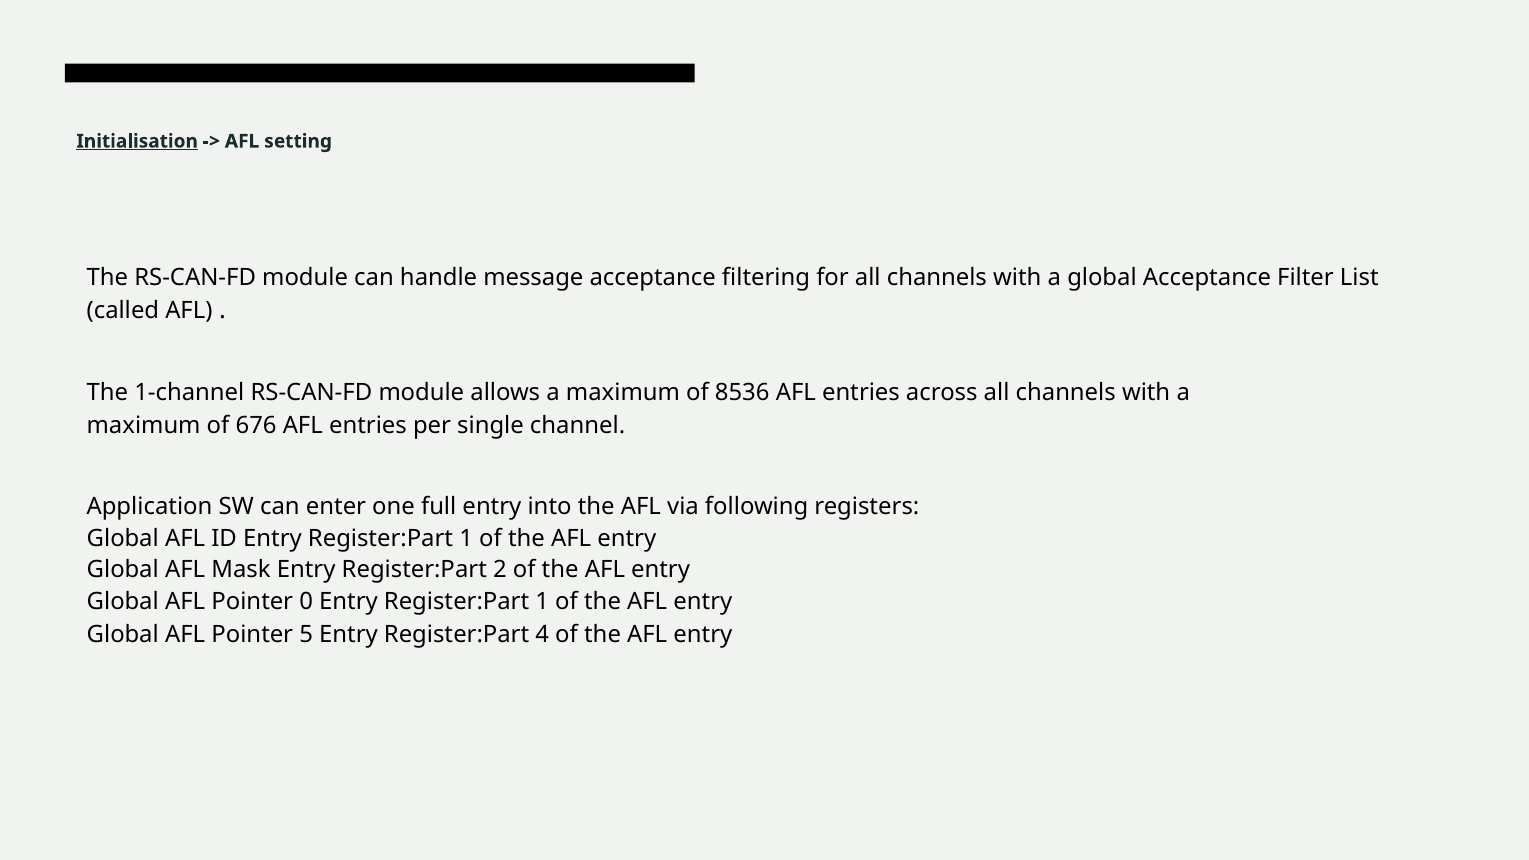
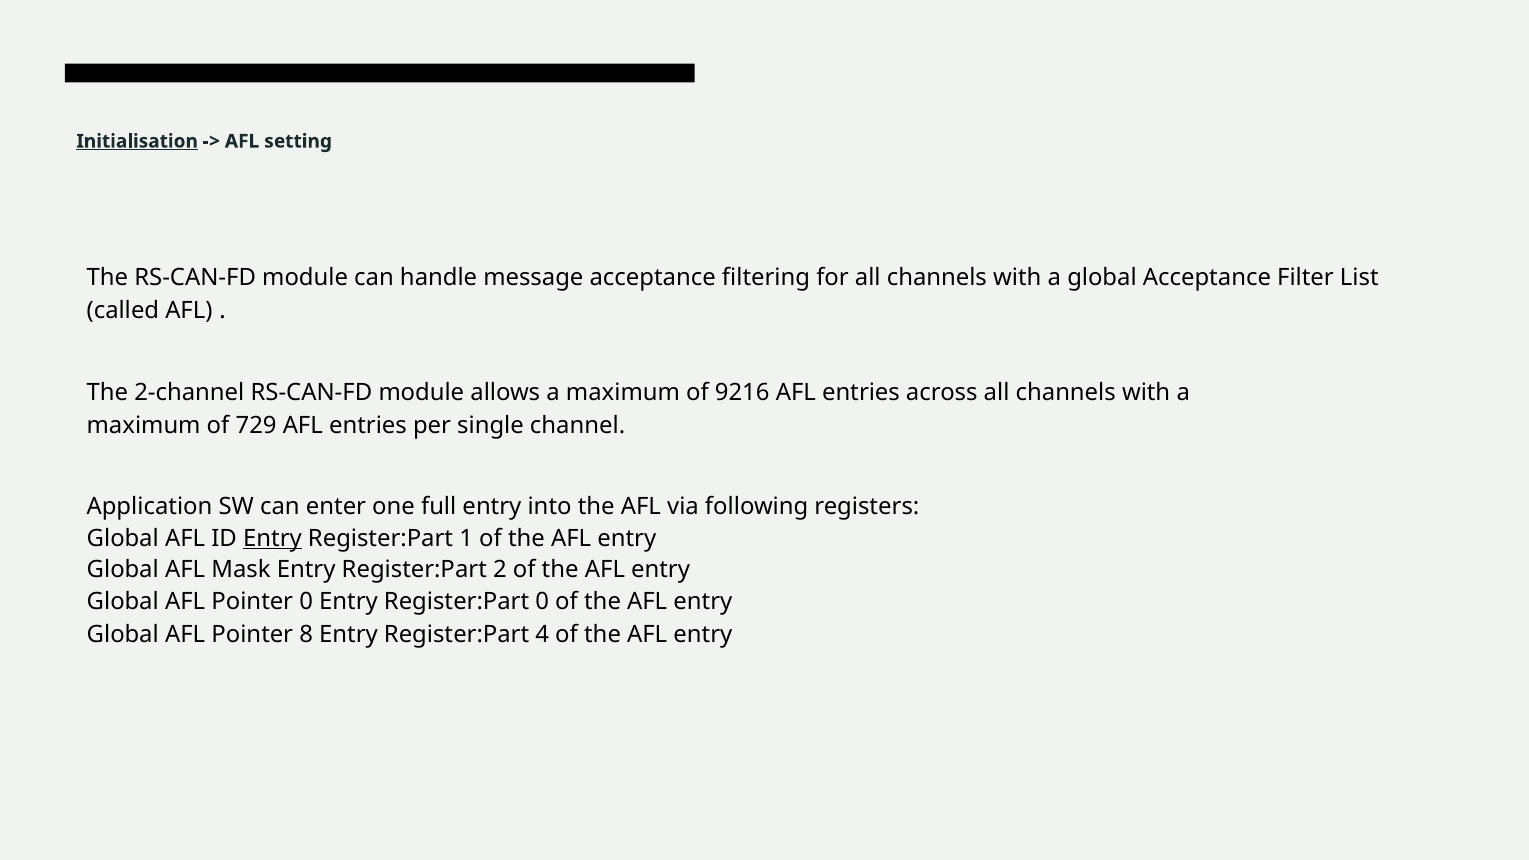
1-channel: 1-channel -> 2-channel
8536: 8536 -> 9216
676: 676 -> 729
Entry at (272, 538) underline: none -> present
0 Entry Register:Part 1: 1 -> 0
5: 5 -> 8
